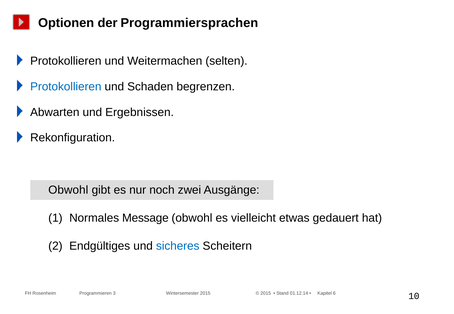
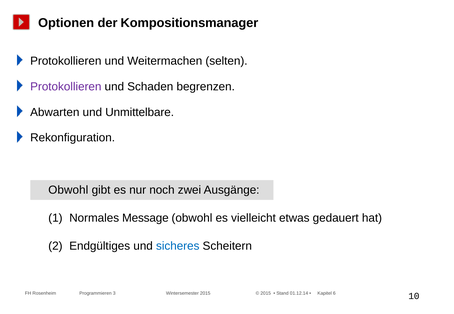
Programmiersprachen: Programmiersprachen -> Kompositionsmanager
Protokollieren at (66, 87) colour: blue -> purple
Ergebnissen: Ergebnissen -> Unmittelbare
